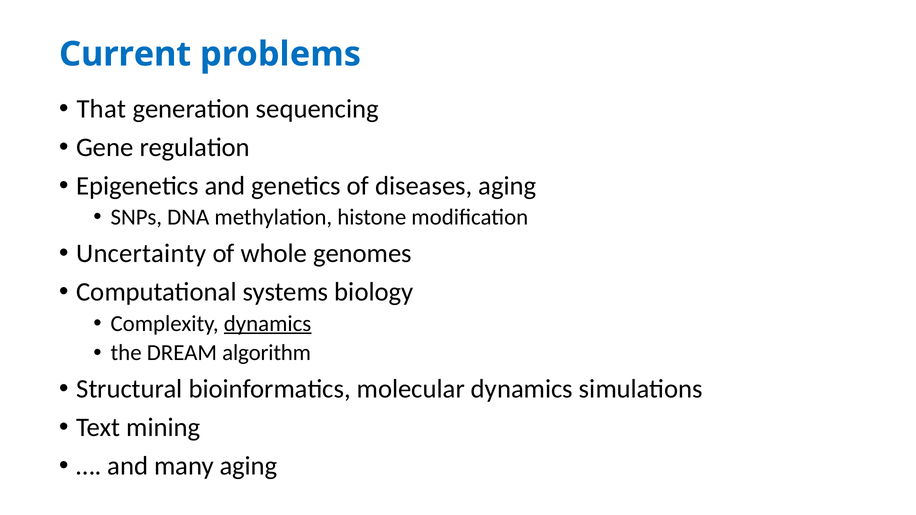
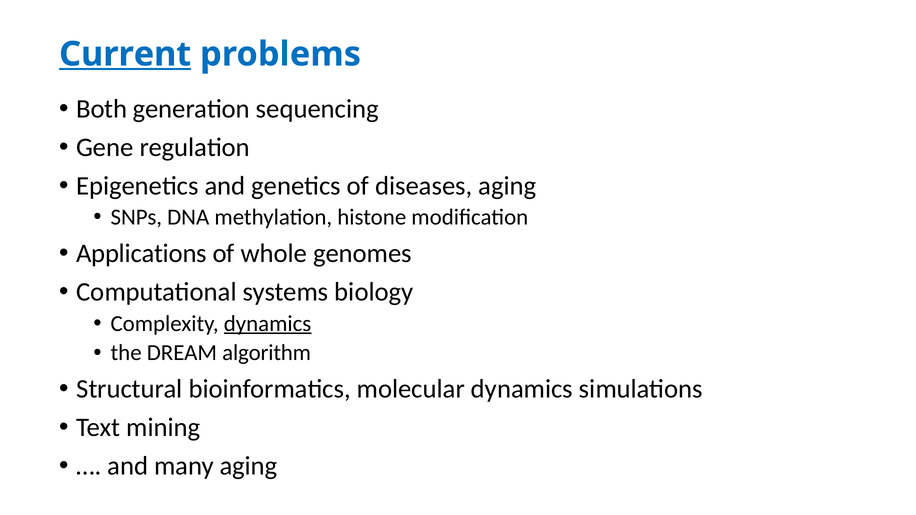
Current underline: none -> present
That: That -> Both
Uncertainty: Uncertainty -> Applications
